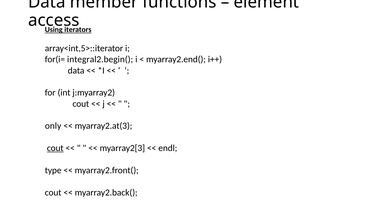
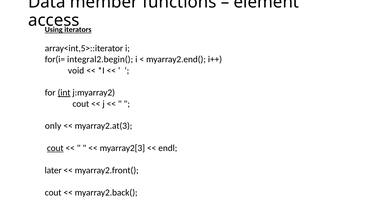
data at (76, 70): data -> void
int underline: none -> present
type: type -> later
